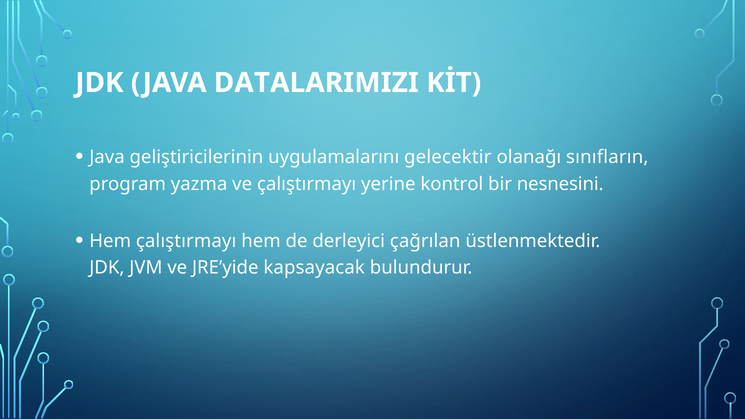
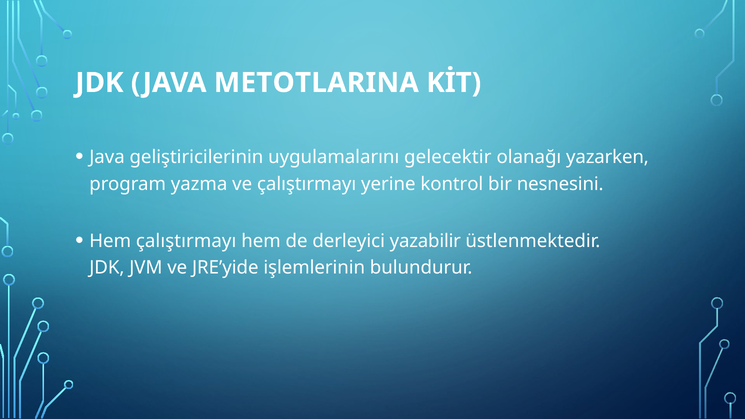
DATALARIMIZI: DATALARIMIZI -> METOTLARINA
sınıfların: sınıfların -> yazarken
çağrılan: çağrılan -> yazabilir
kapsayacak: kapsayacak -> işlemlerinin
